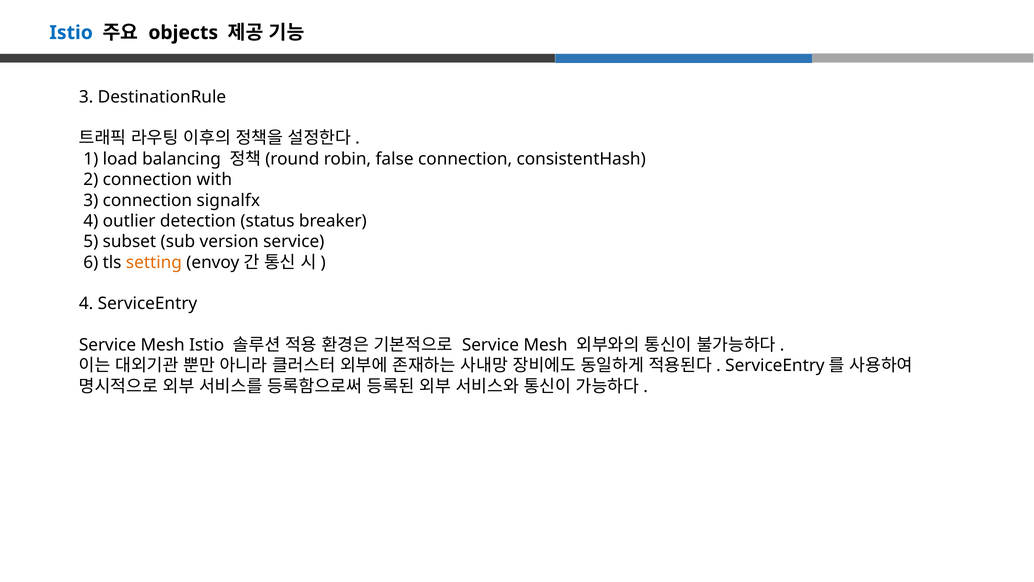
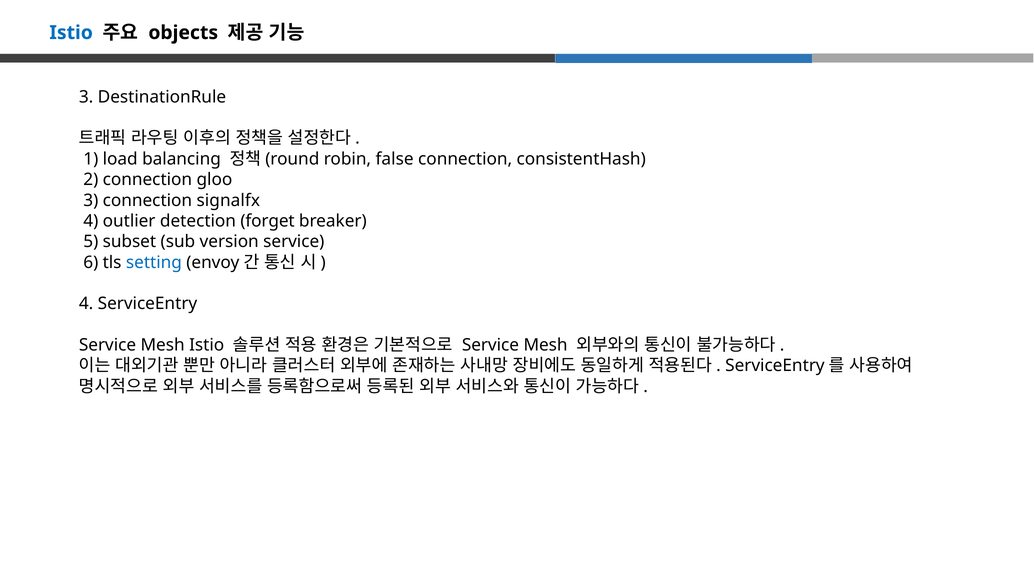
with: with -> gloo
status: status -> forget
setting colour: orange -> blue
